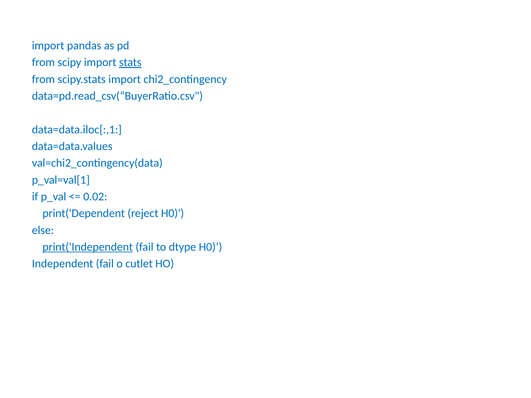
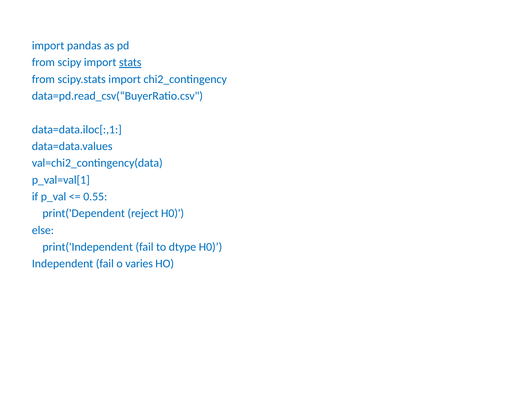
0.02: 0.02 -> 0.55
print('Independent underline: present -> none
cutlet: cutlet -> varies
